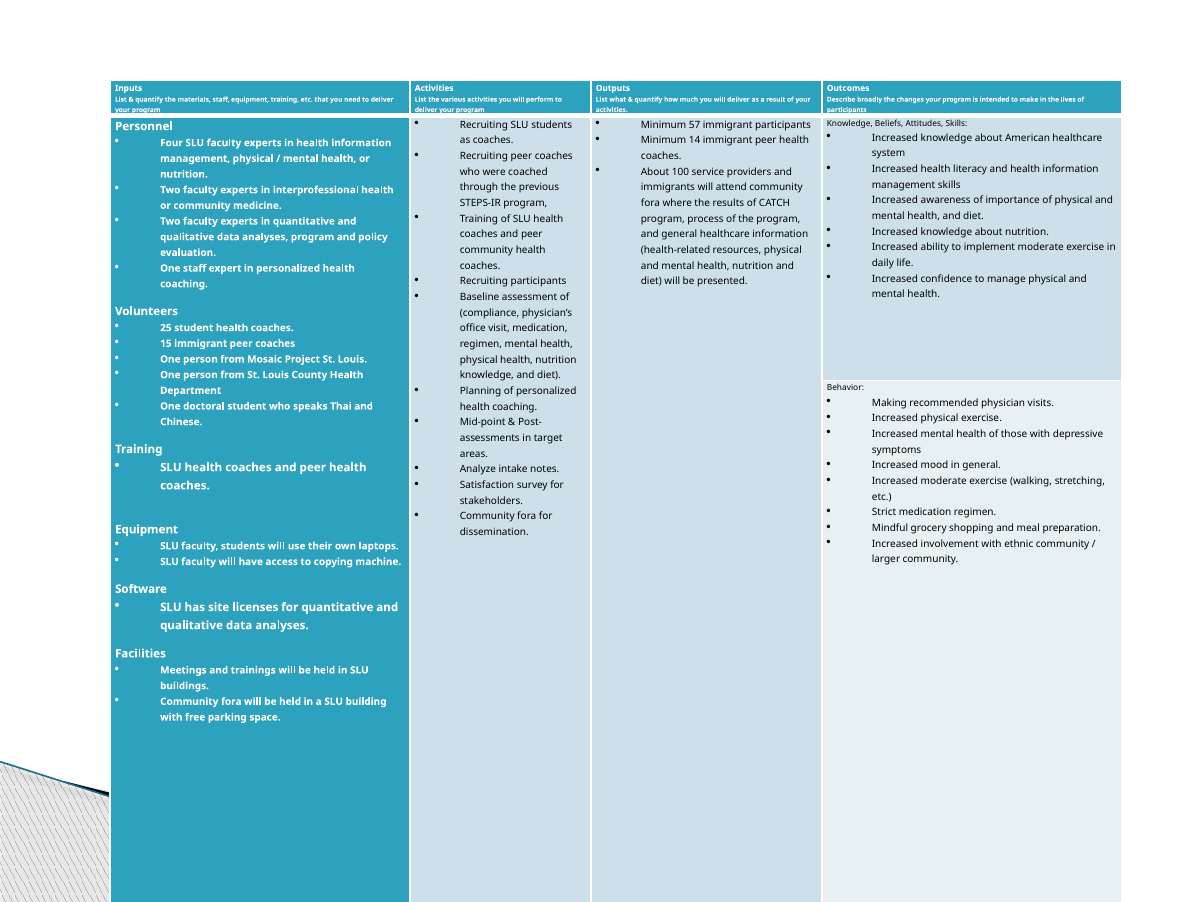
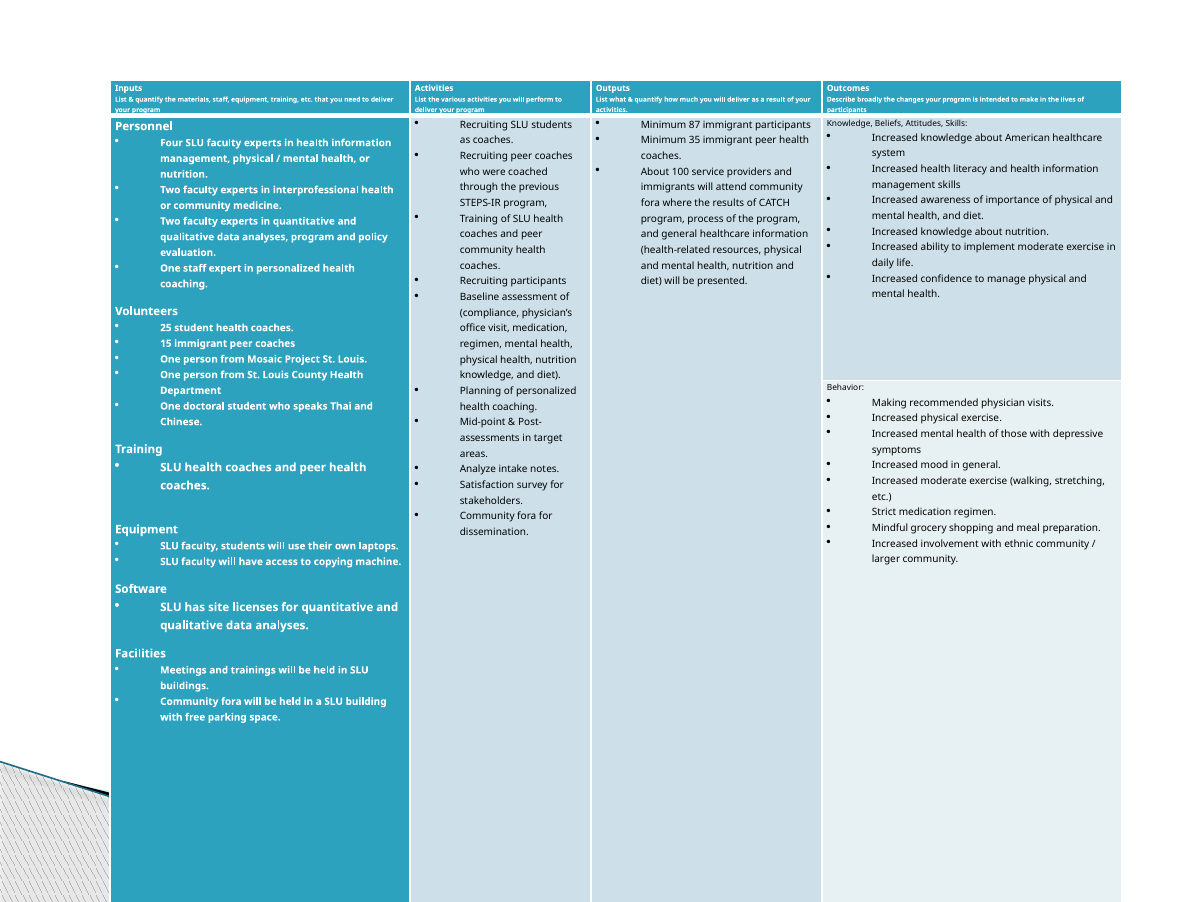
57: 57 -> 87
14: 14 -> 35
